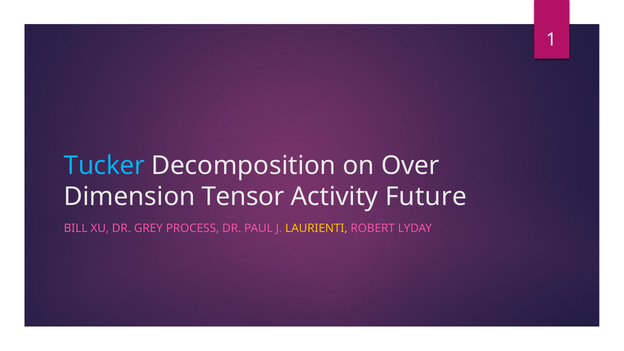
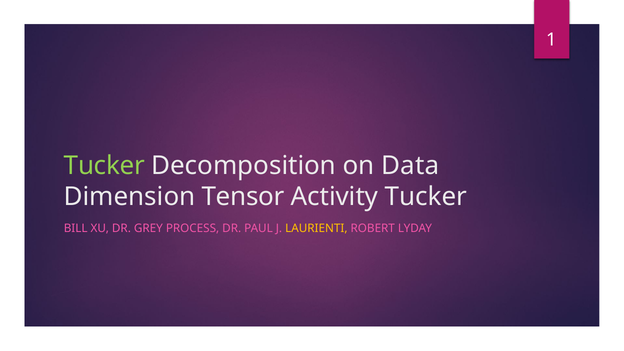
Tucker at (104, 165) colour: light blue -> light green
Over: Over -> Data
Activity Future: Future -> Tucker
